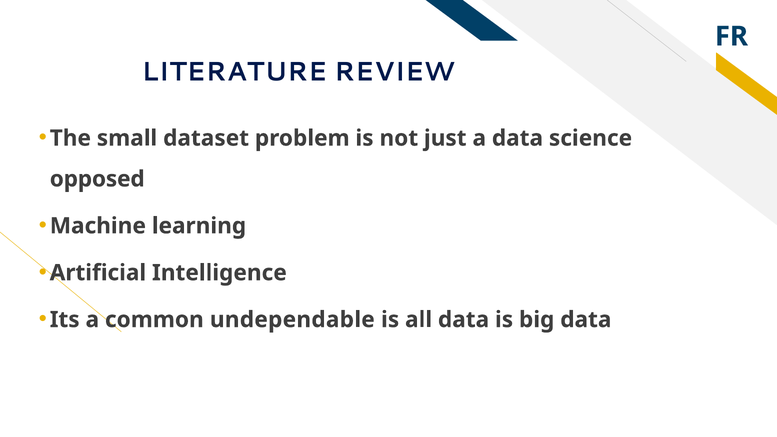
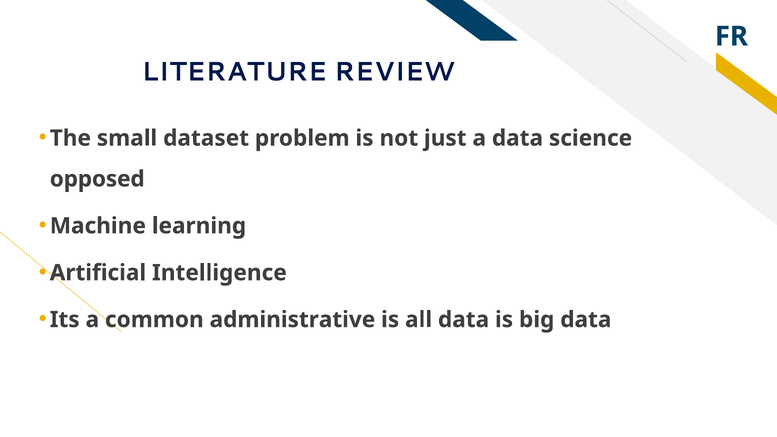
undependable: undependable -> administrative
